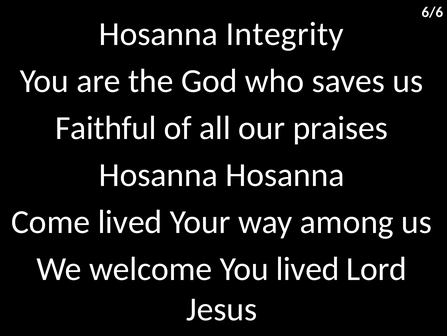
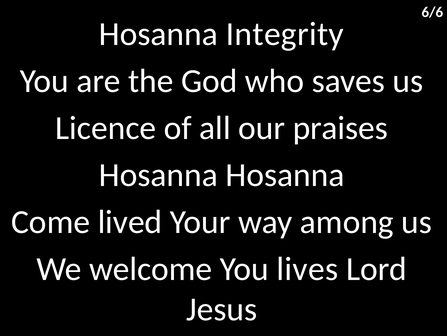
Faithful: Faithful -> Licence
You lived: lived -> lives
